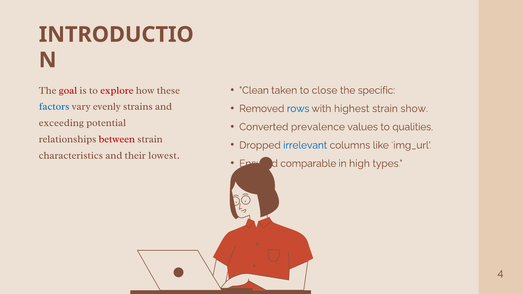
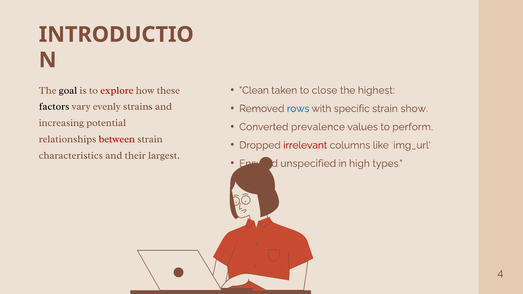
specific: specific -> highest
goal colour: red -> black
factors colour: blue -> black
highest: highest -> specific
exceeding: exceeding -> increasing
qualities: qualities -> perform
irrelevant colour: blue -> red
lowest: lowest -> largest
comparable: comparable -> unspecified
